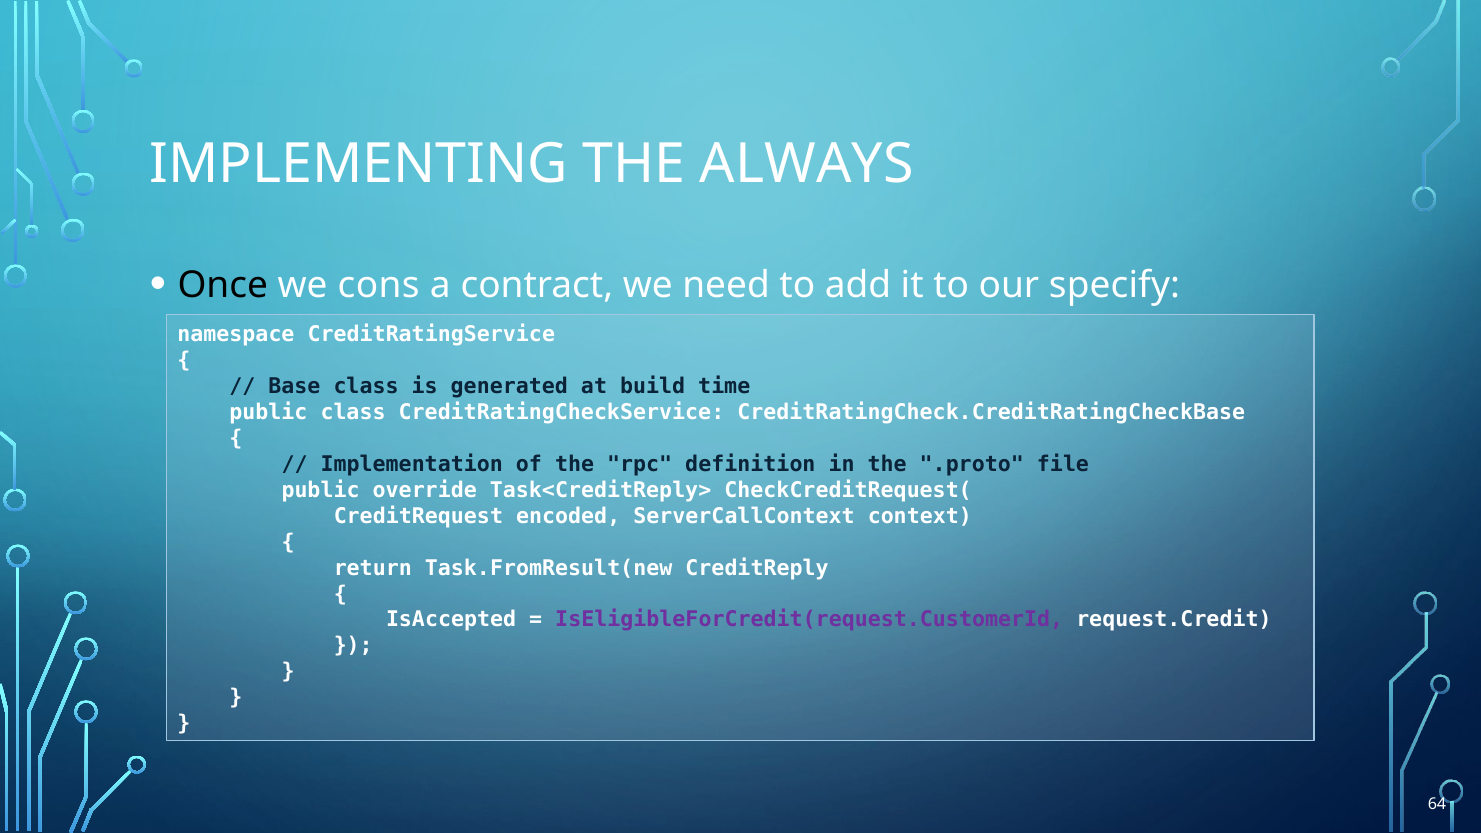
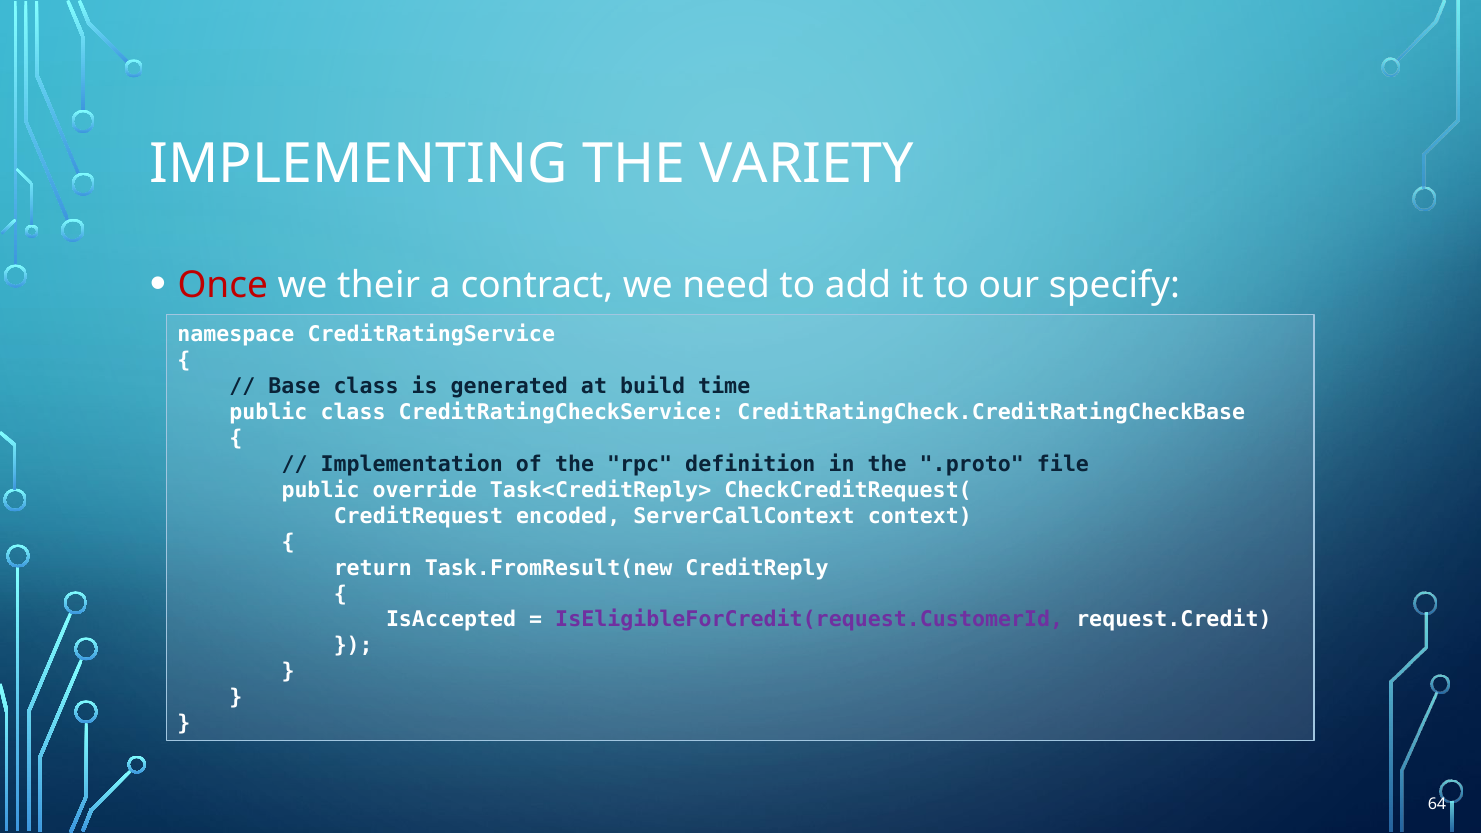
ALWAYS: ALWAYS -> VARIETY
Once colour: black -> red
cons: cons -> their
